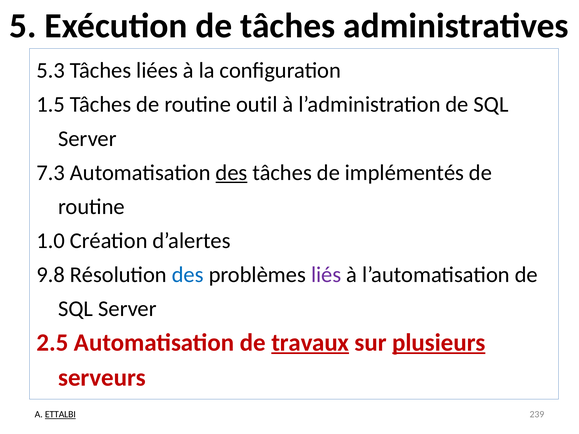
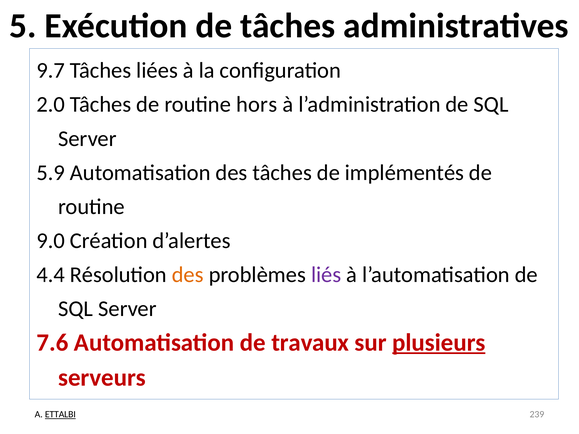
5.3: 5.3 -> 9.7
1.5: 1.5 -> 2.0
outil: outil -> hors
7.3: 7.3 -> 5.9
des at (232, 173) underline: present -> none
1.0: 1.0 -> 9.0
9.8: 9.8 -> 4.4
des at (188, 275) colour: blue -> orange
2.5: 2.5 -> 7.6
travaux underline: present -> none
